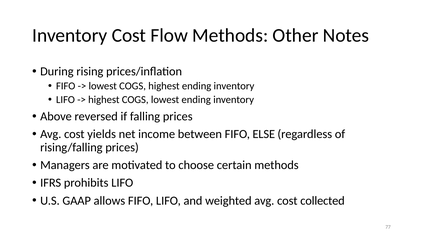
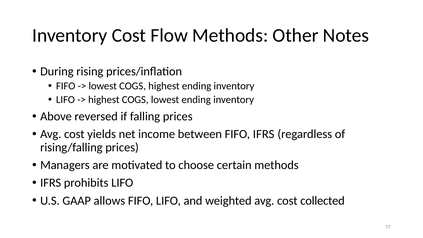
FIFO ELSE: ELSE -> IFRS
